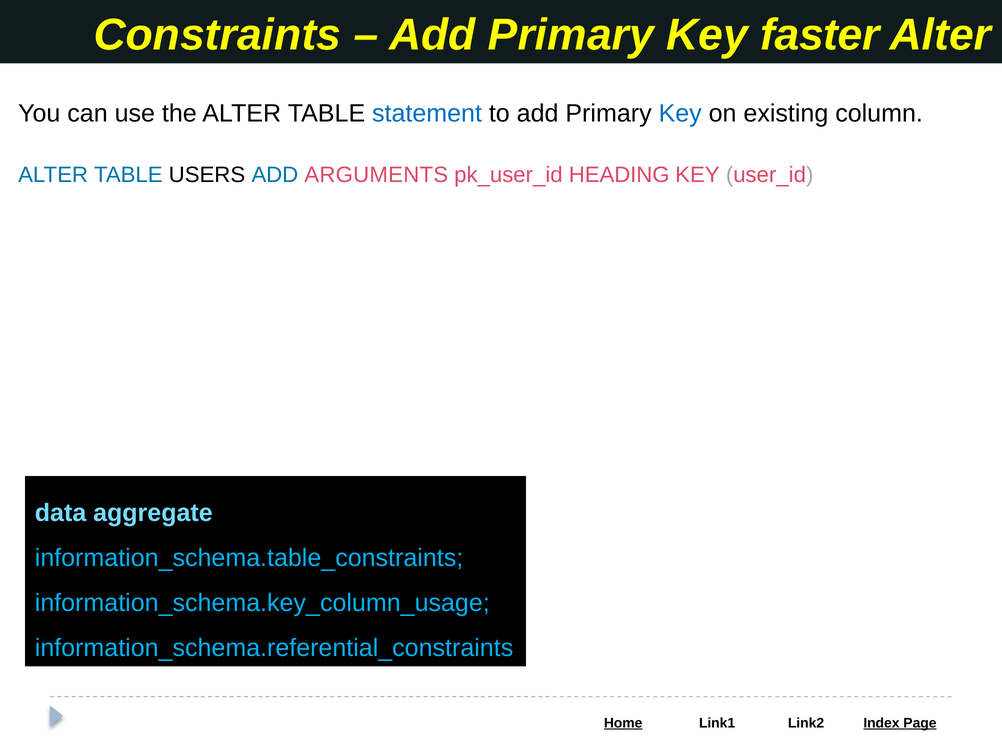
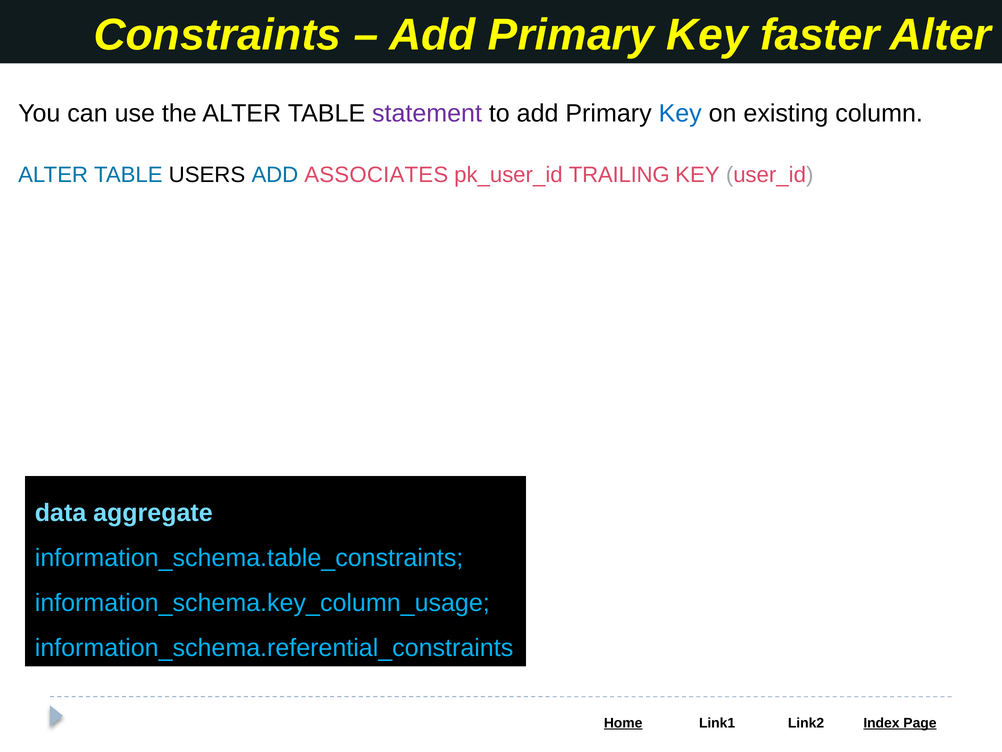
statement colour: blue -> purple
ARGUMENTS: ARGUMENTS -> ASSOCIATES
HEADING: HEADING -> TRAILING
